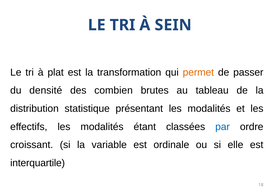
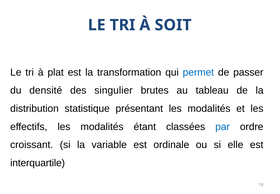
SEIN: SEIN -> SOIT
permet colour: orange -> blue
combien: combien -> singulier
